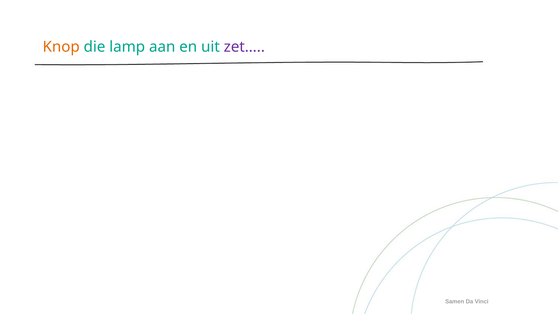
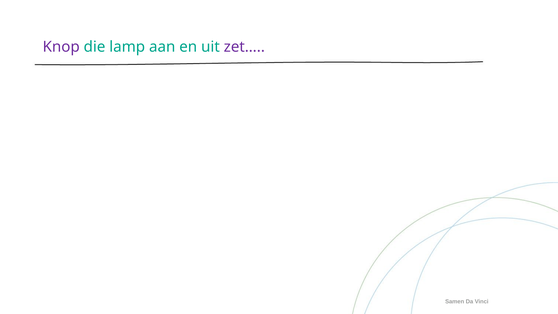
Knop colour: orange -> purple
